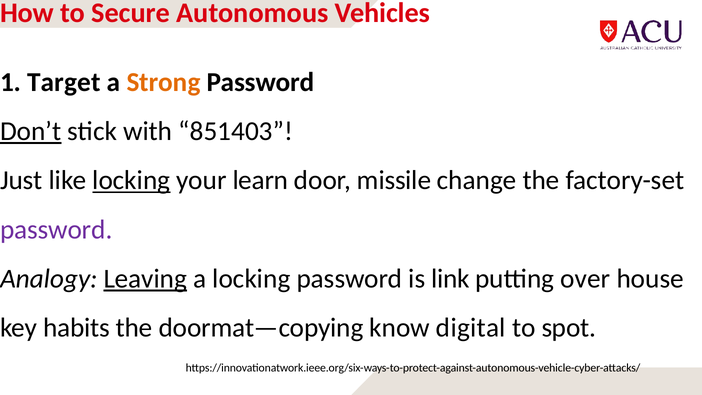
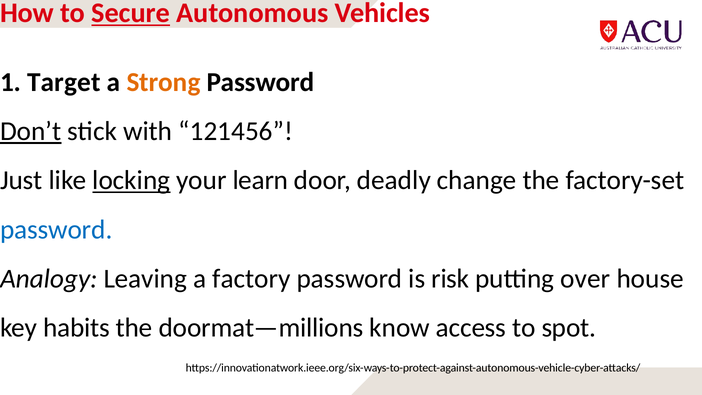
Secure underline: none -> present
851403: 851403 -> 121456
missile: missile -> deadly
password at (56, 230) colour: purple -> blue
Leaving underline: present -> none
a locking: locking -> factory
link: link -> risk
doormat—copying: doormat—copying -> doormat—millions
digital: digital -> access
